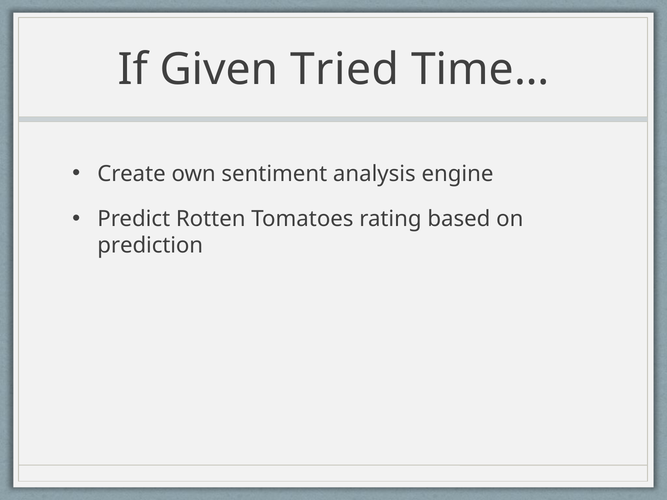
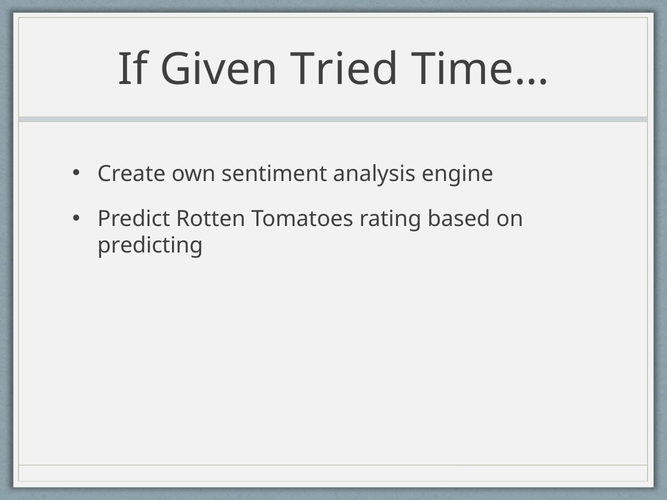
prediction: prediction -> predicting
